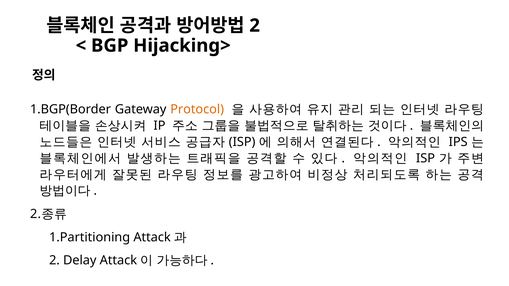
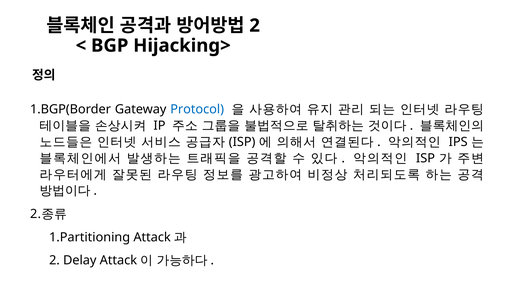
Protocol colour: orange -> blue
